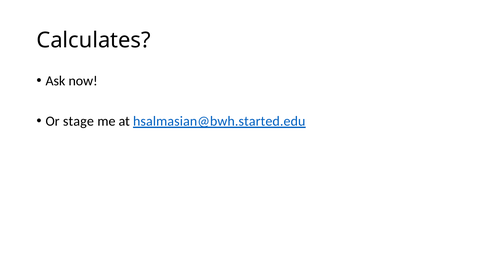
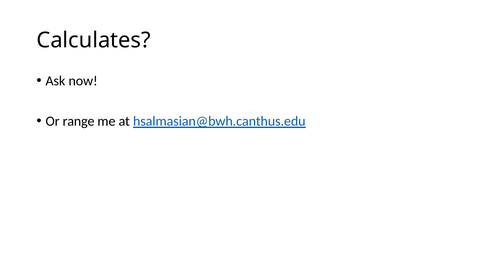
stage: stage -> range
hsalmasian@bwh.started.edu: hsalmasian@bwh.started.edu -> hsalmasian@bwh.canthus.edu
